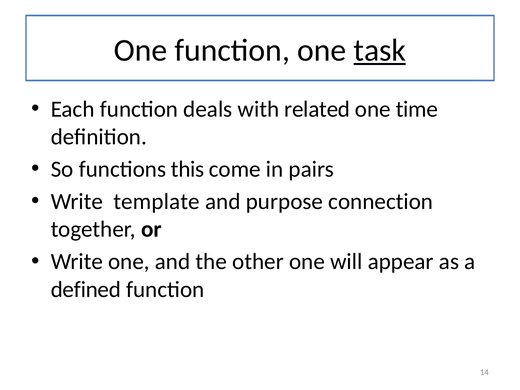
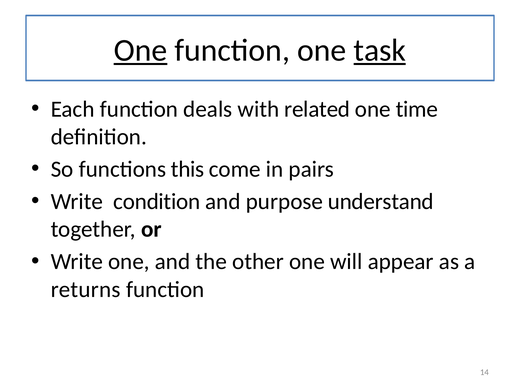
One at (140, 50) underline: none -> present
template: template -> condition
connection: connection -> understand
defined: defined -> returns
